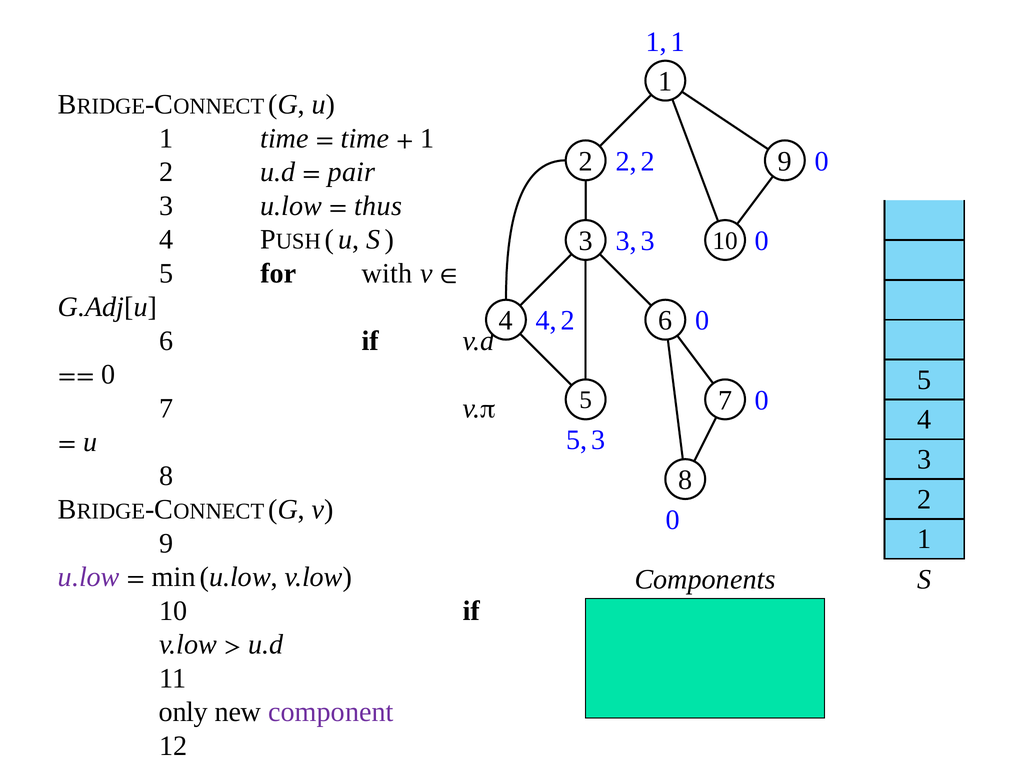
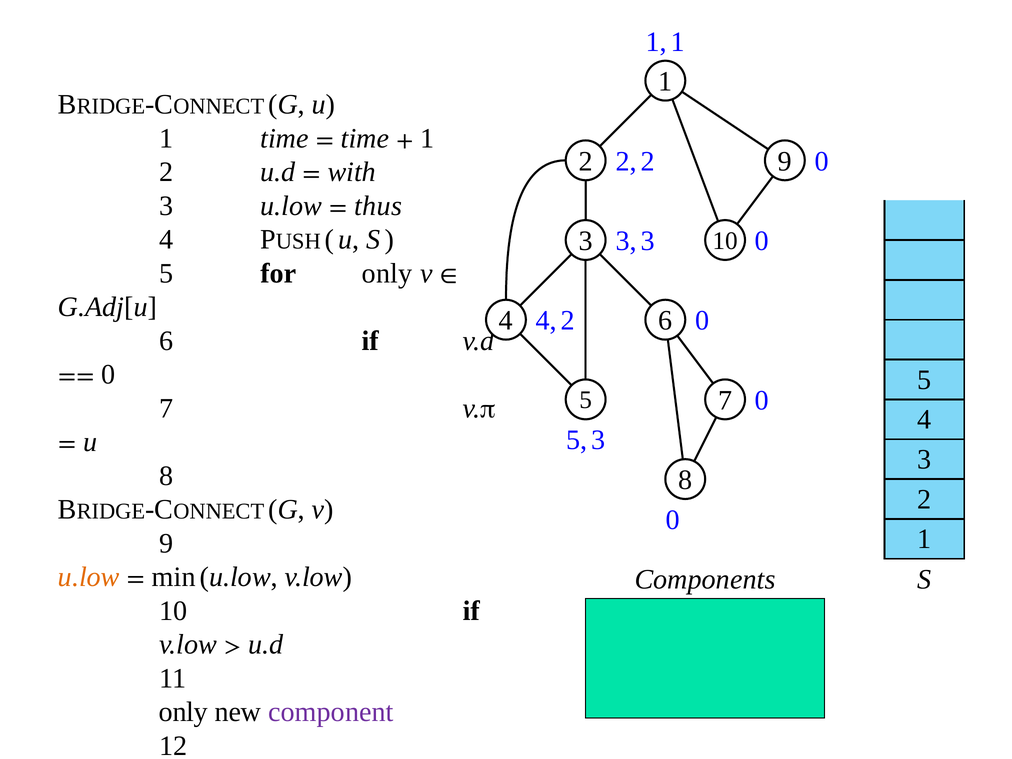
pair: pair -> with
for with: with -> only
u.low at (89, 577) colour: purple -> orange
